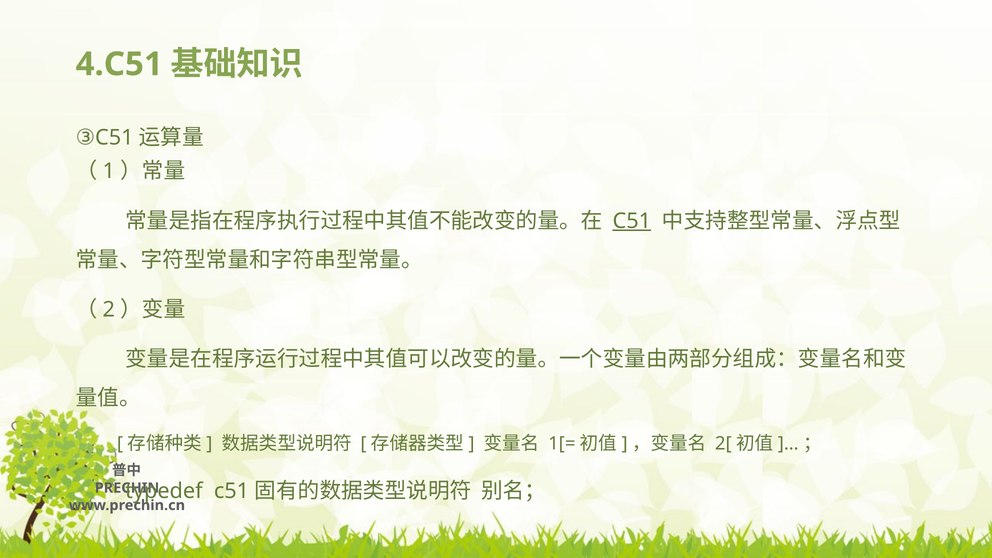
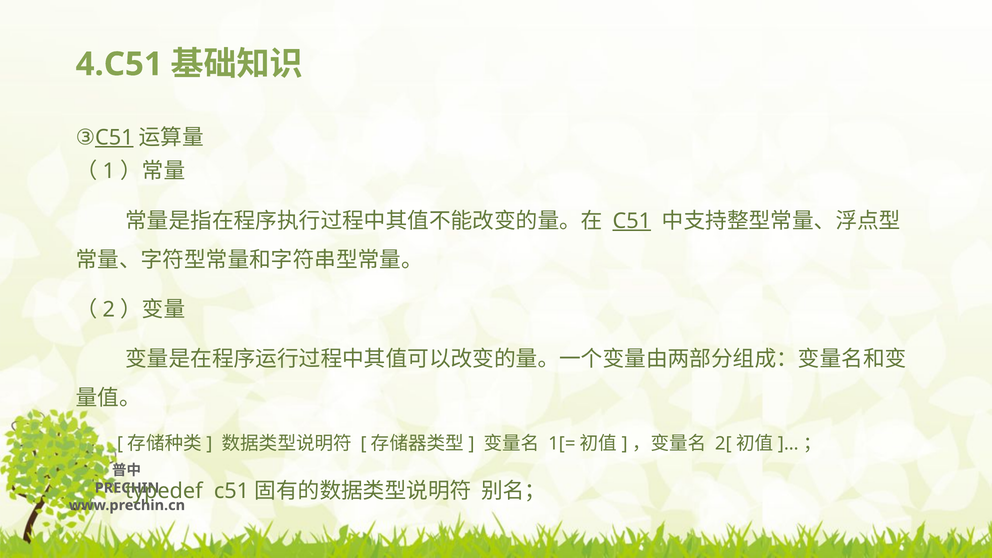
C51 at (114, 138) underline: none -> present
